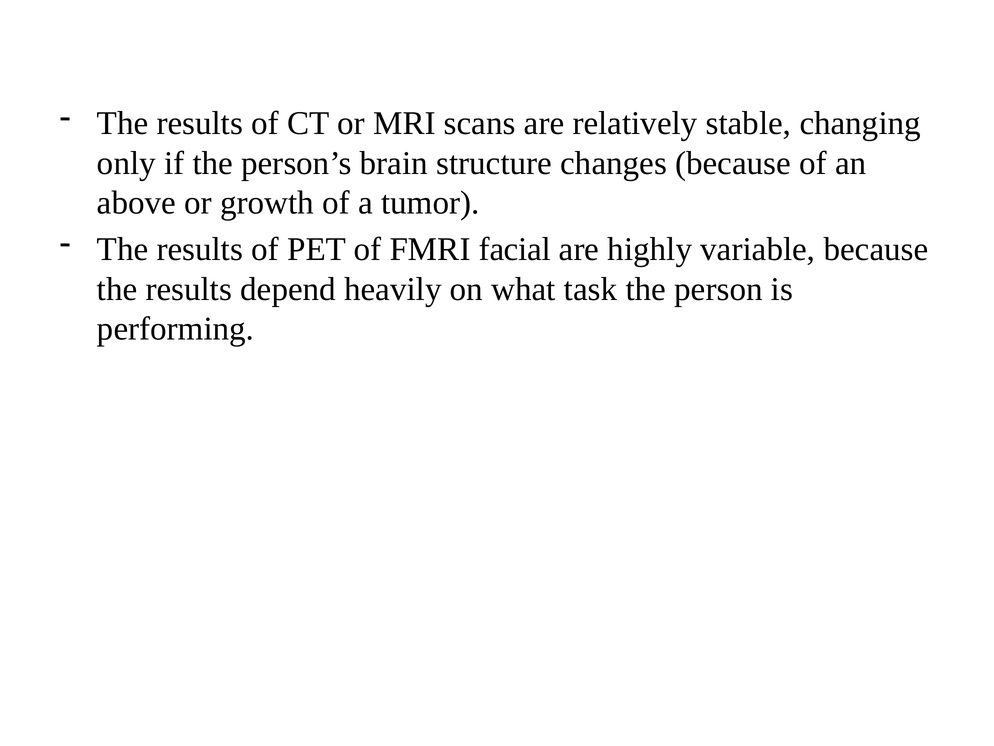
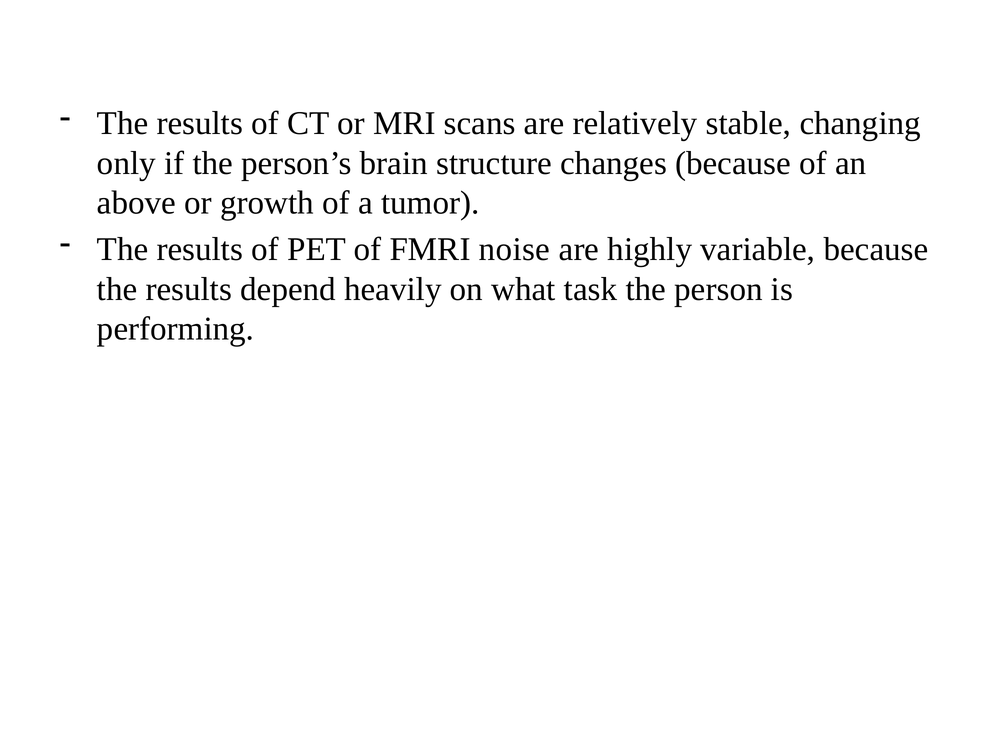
facial: facial -> noise
